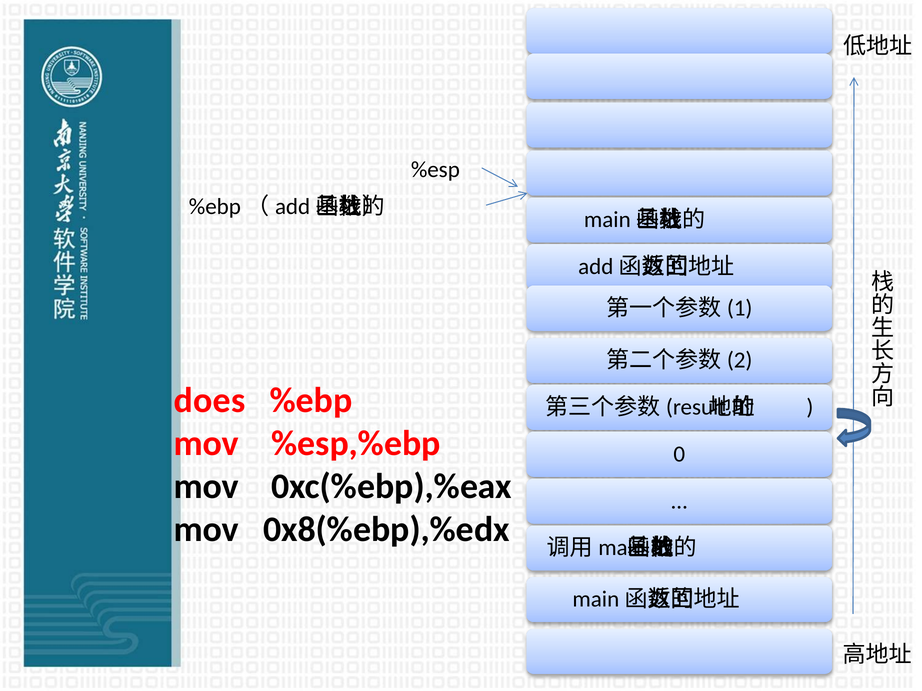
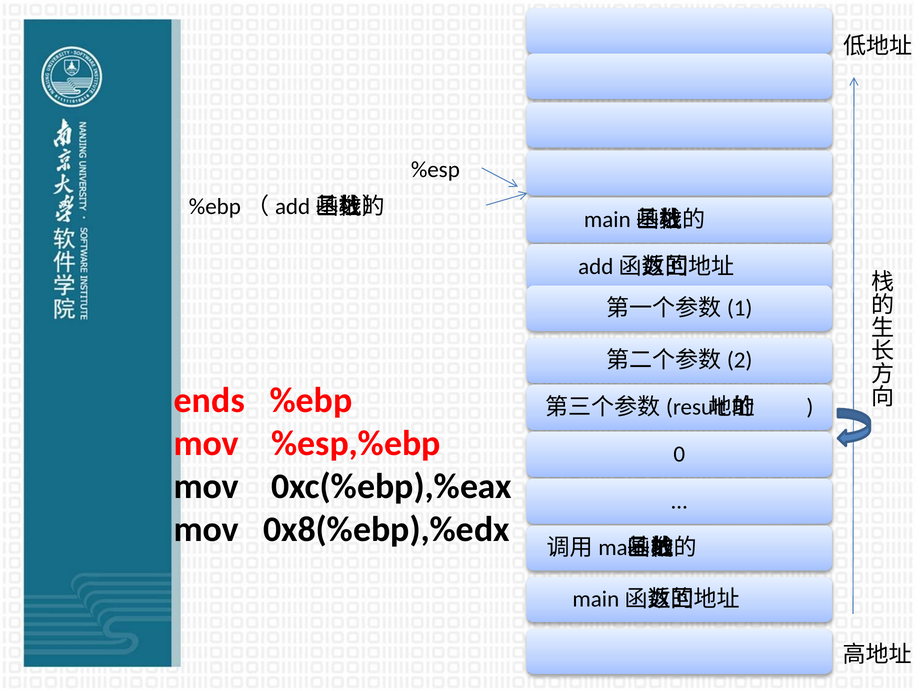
does: does -> ends
